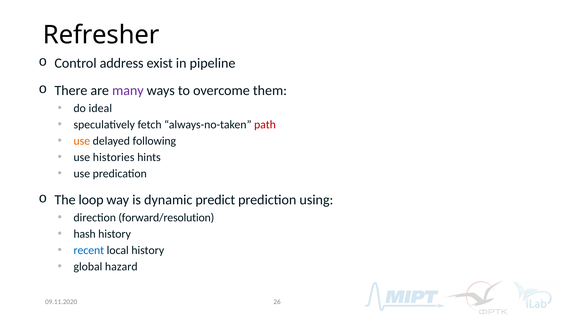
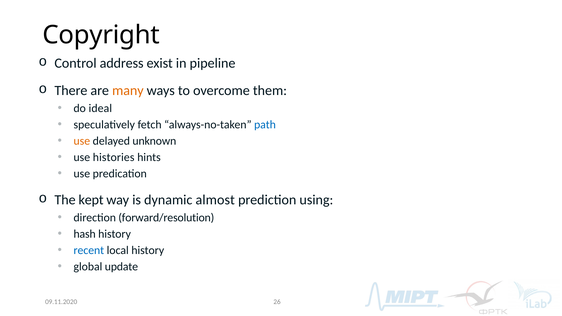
Refresher: Refresher -> Copyright
many colour: purple -> orange
path colour: red -> blue
following: following -> unknown
loop: loop -> kept
predict: predict -> almost
hazard: hazard -> update
